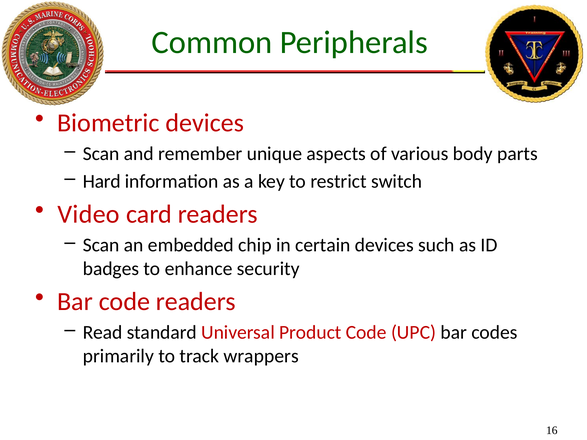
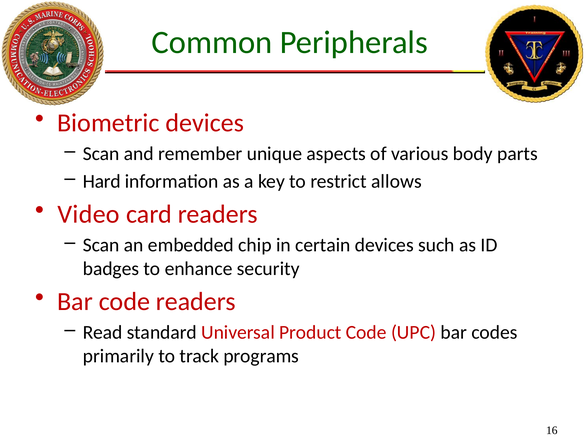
switch: switch -> allows
wrappers: wrappers -> programs
